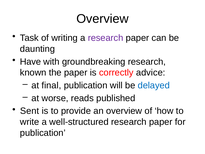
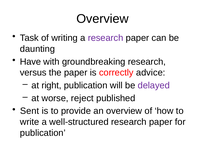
known: known -> versus
final: final -> right
delayed colour: blue -> purple
reads: reads -> reject
